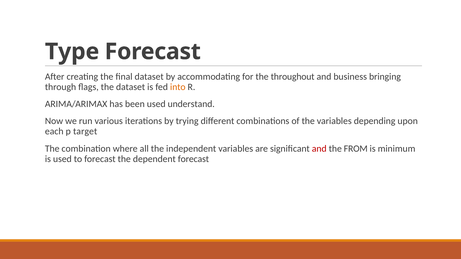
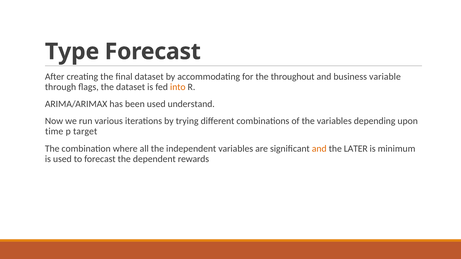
bringing: bringing -> variable
each: each -> time
and at (319, 149) colour: red -> orange
FROM: FROM -> LATER
dependent forecast: forecast -> rewards
